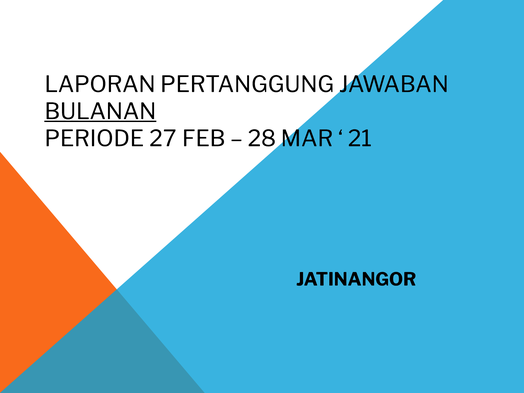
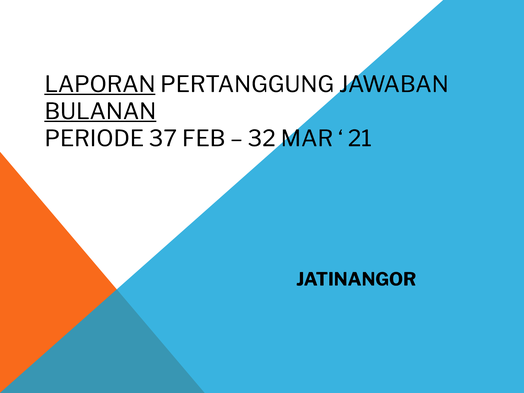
LAPORAN underline: none -> present
27: 27 -> 37
28: 28 -> 32
